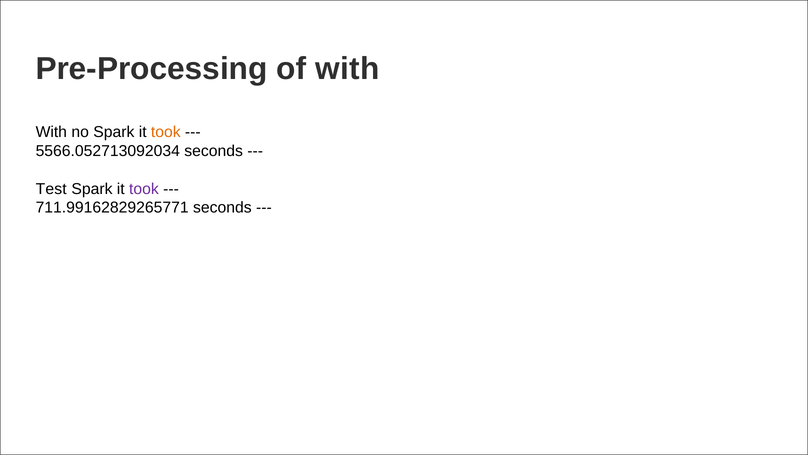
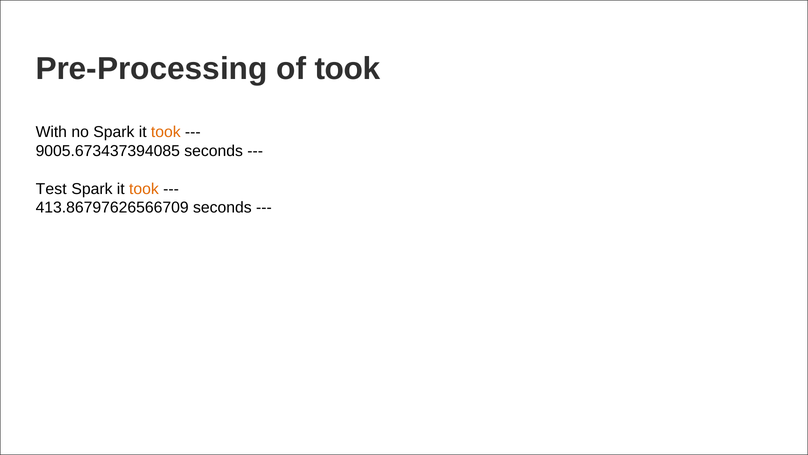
of with: with -> took
5566.052713092034: 5566.052713092034 -> 9005.673437394085
took at (144, 189) colour: purple -> orange
711.99162829265771: 711.99162829265771 -> 413.86797626566709
